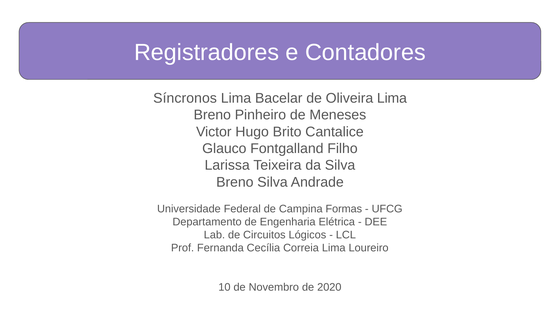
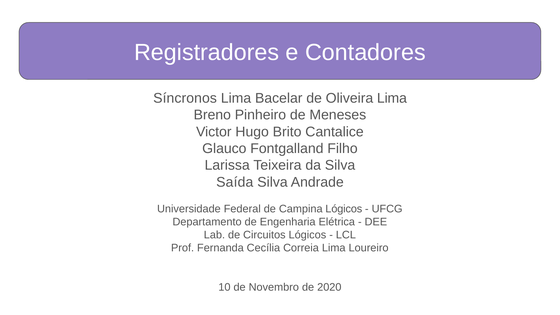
Breno at (235, 182): Breno -> Saída
Campina Formas: Formas -> Lógicos
